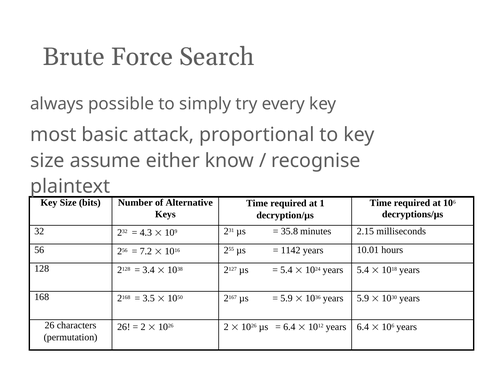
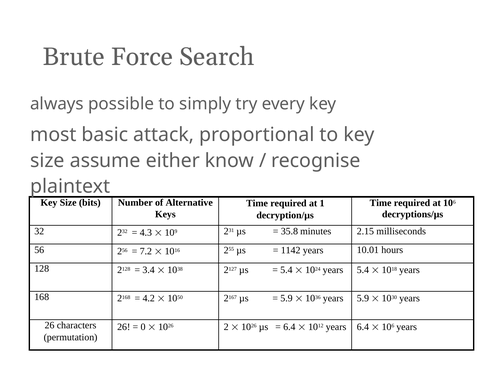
3.5: 3.5 -> 4.2
2 at (143, 327): 2 -> 0
